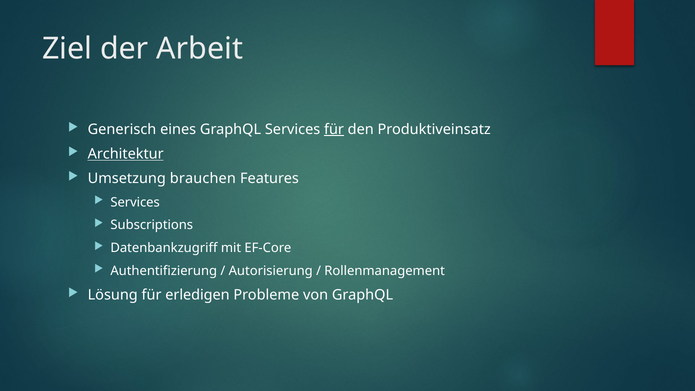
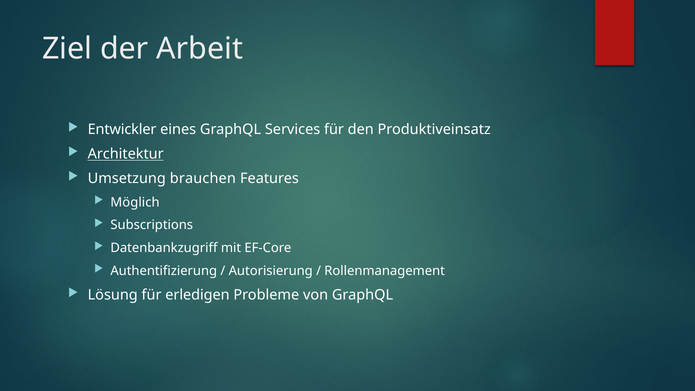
Generisch: Generisch -> Entwickler
für at (334, 129) underline: present -> none
Services at (135, 202): Services -> Möglich
